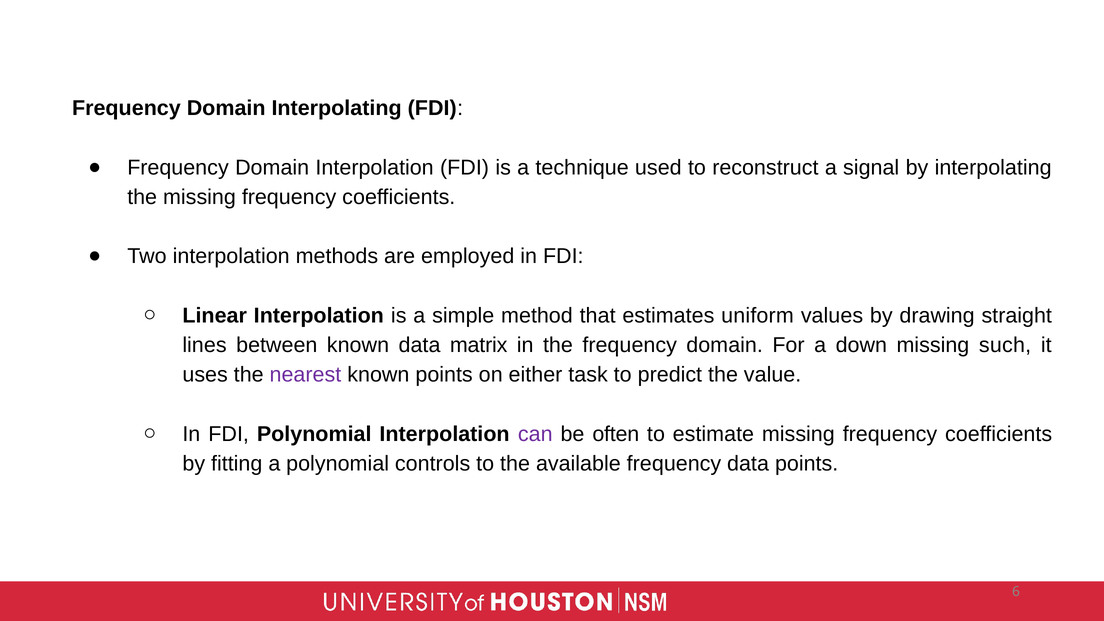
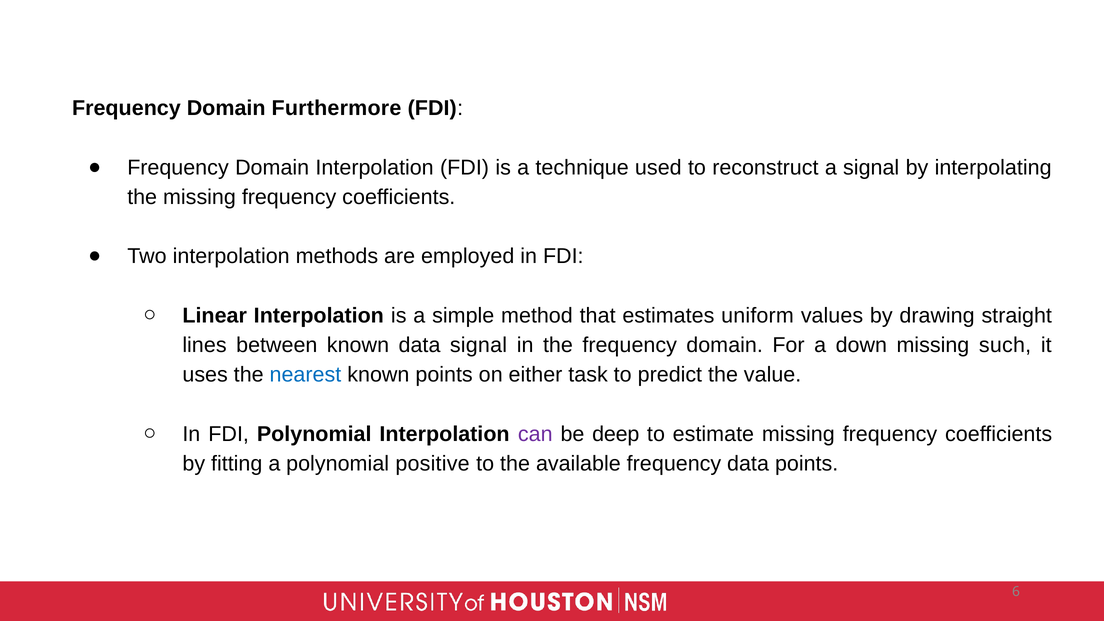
Domain Interpolating: Interpolating -> Furthermore
data matrix: matrix -> signal
nearest colour: purple -> blue
often: often -> deep
controls: controls -> positive
